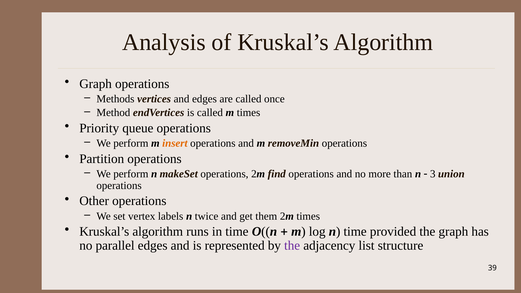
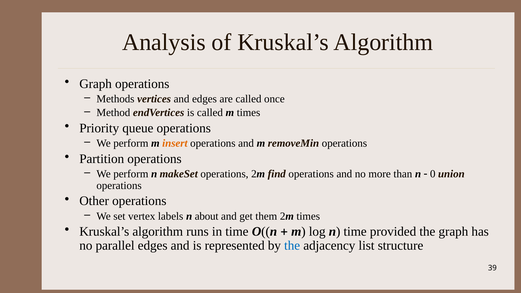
3: 3 -> 0
twice: twice -> about
the at (292, 246) colour: purple -> blue
